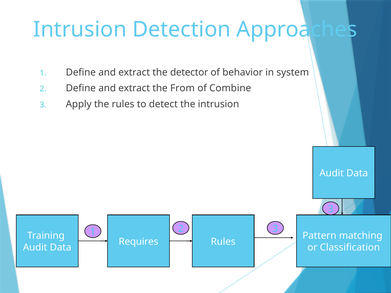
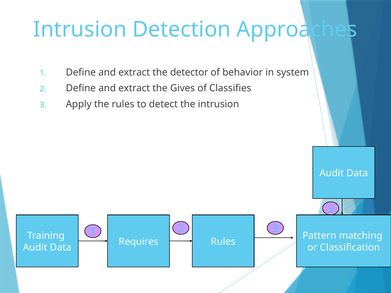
From: From -> Gives
Combine: Combine -> Classifies
